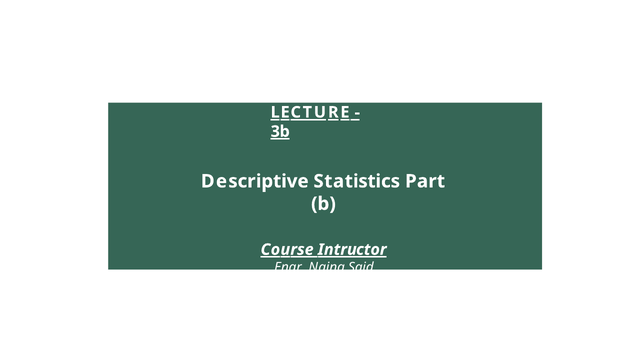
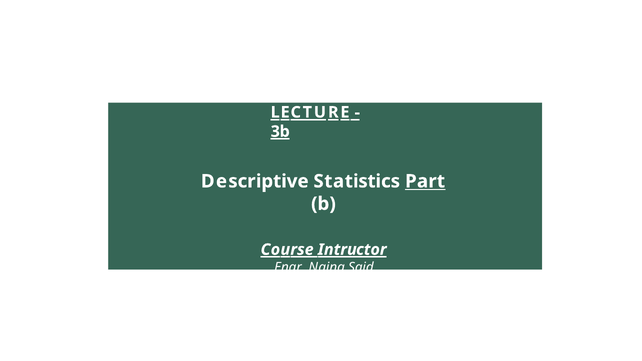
Part underline: none -> present
